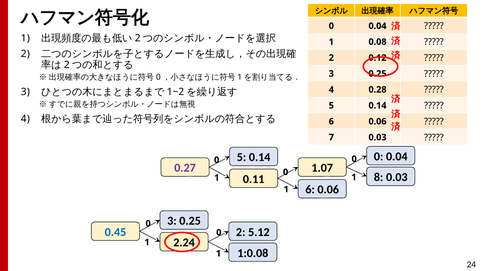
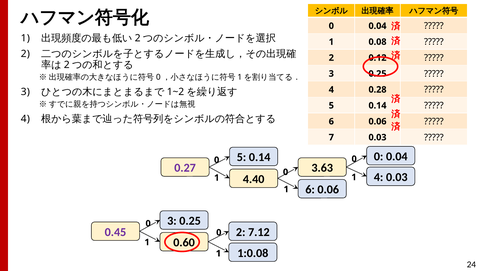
1.07: 1.07 -> 3.63
8 at (379, 177): 8 -> 4
0.11: 0.11 -> 4.40
0.45 colour: blue -> purple
5.12: 5.12 -> 7.12
2.24: 2.24 -> 0.60
